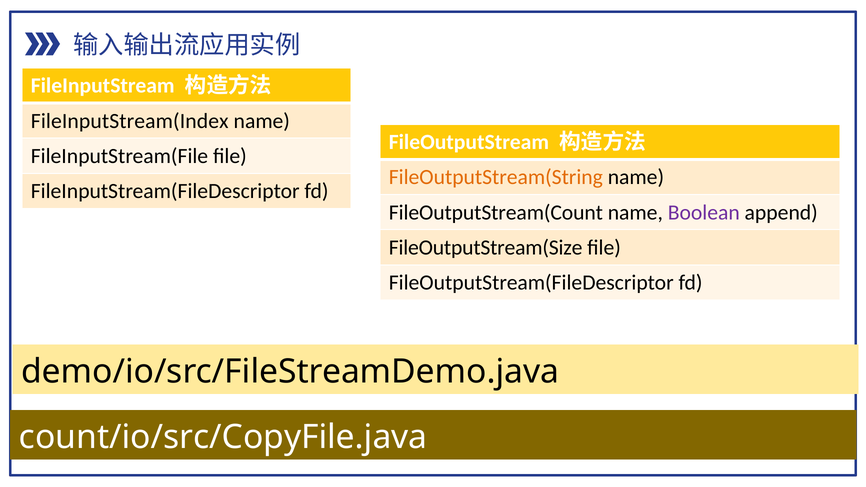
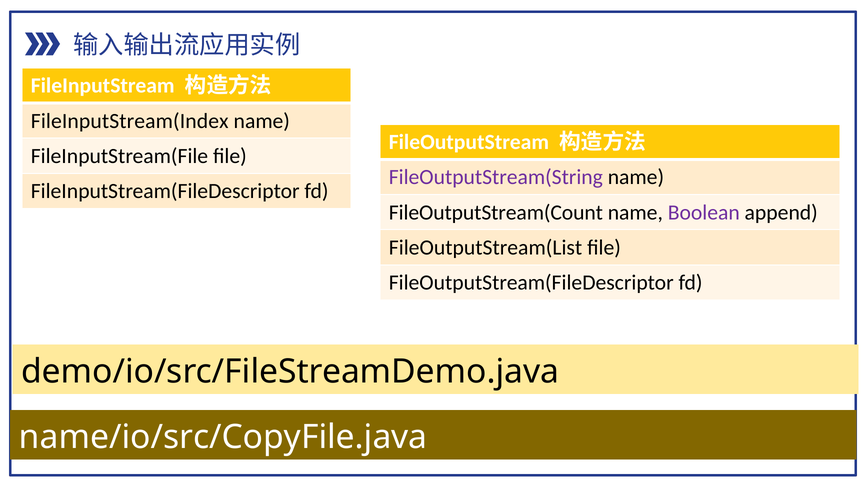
FileOutputStream(String colour: orange -> purple
FileOutputStream(Size: FileOutputStream(Size -> FileOutputStream(List
count/io/src/CopyFile.java: count/io/src/CopyFile.java -> name/io/src/CopyFile.java
